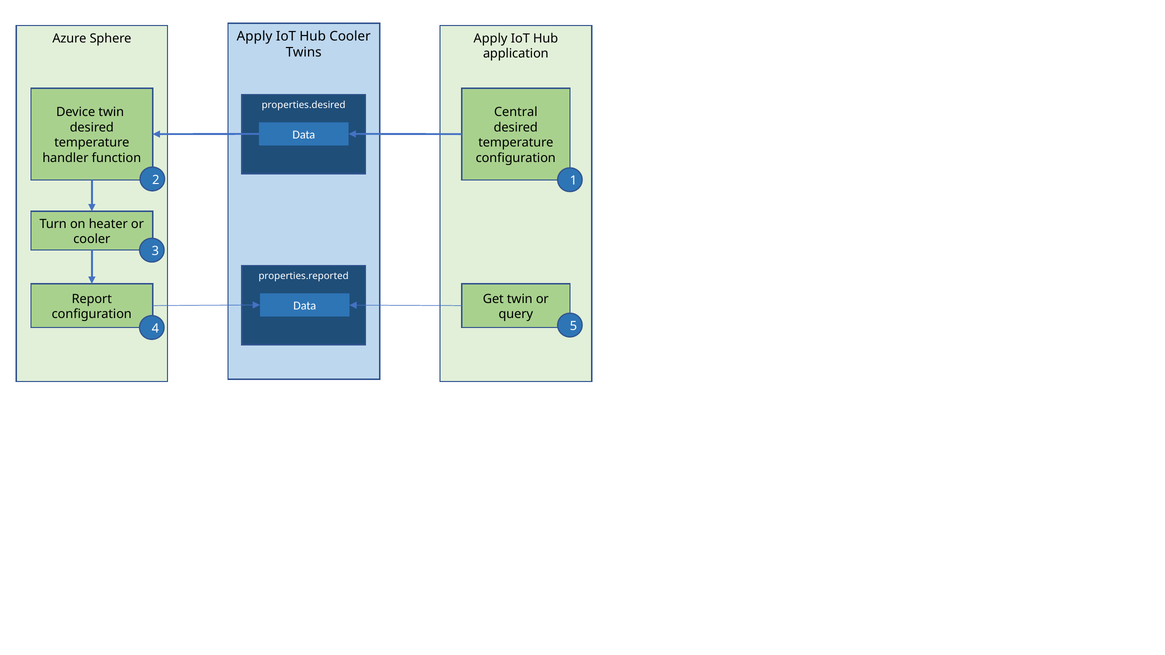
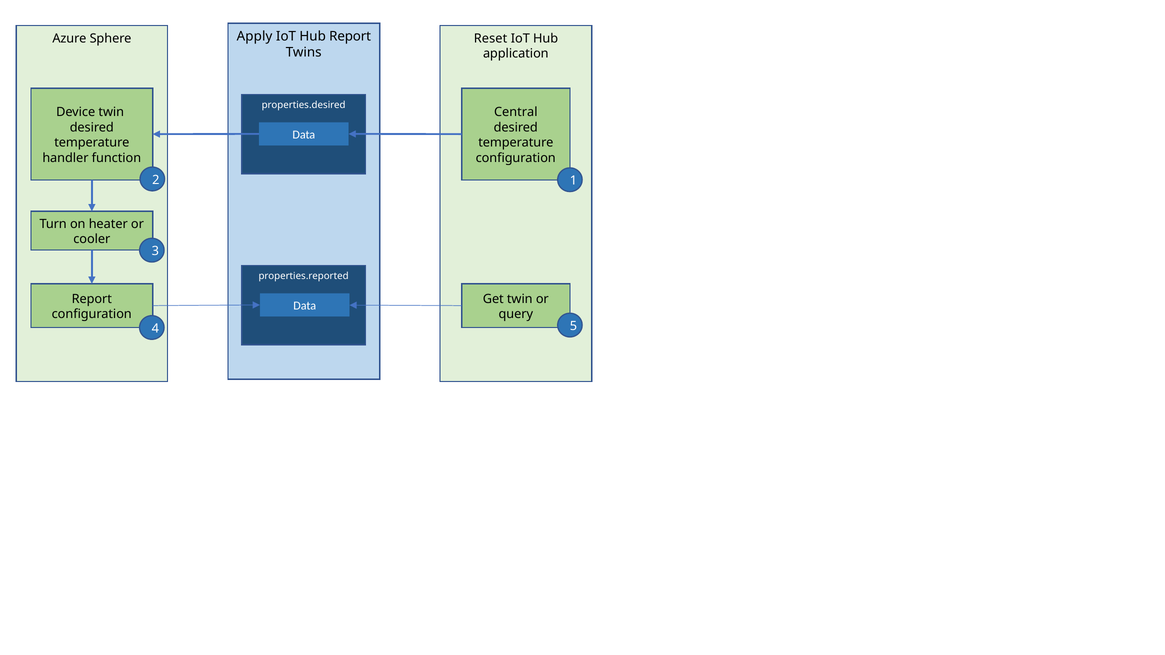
Hub Cooler: Cooler -> Report
Sphere Apply: Apply -> Reset
